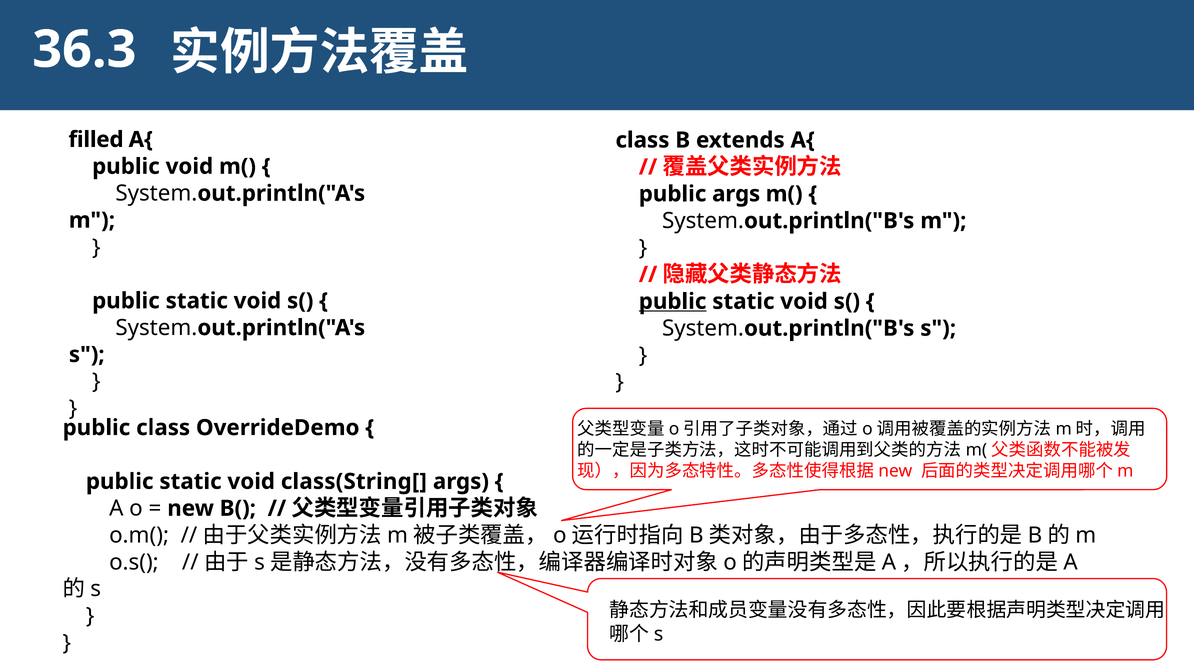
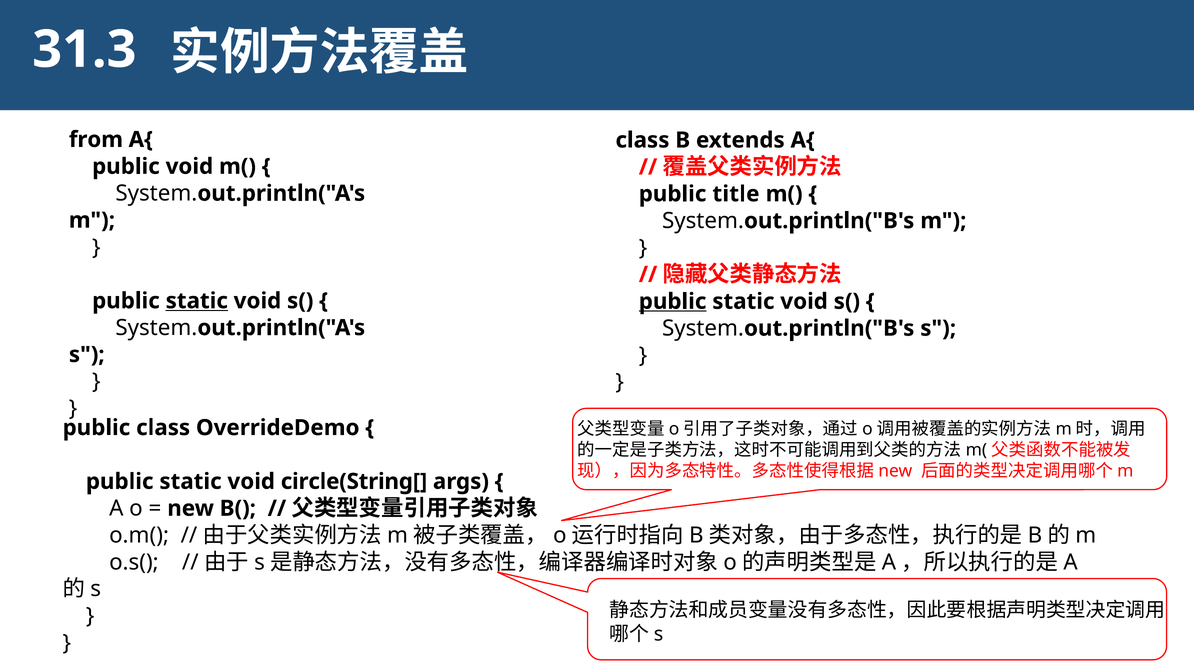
36.3: 36.3 -> 31.3
filled: filled -> from
public args: args -> title
static at (197, 301) underline: none -> present
class(String[: class(String[ -> circle(String[
